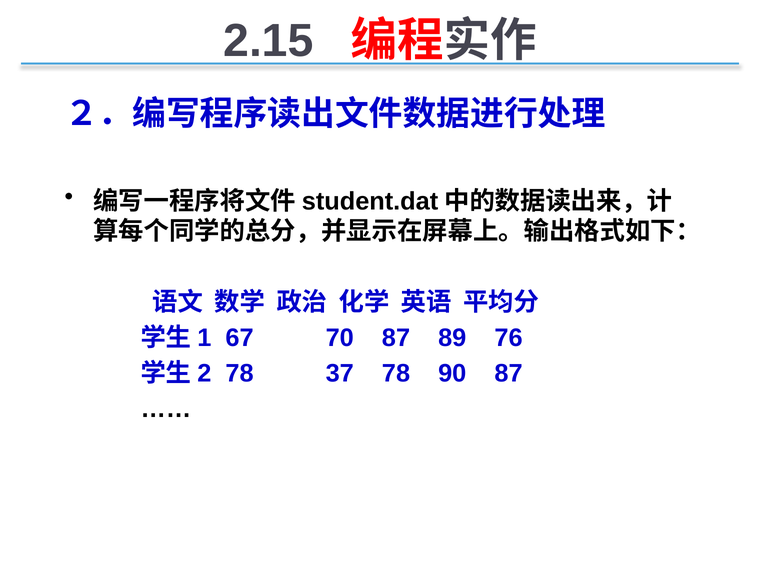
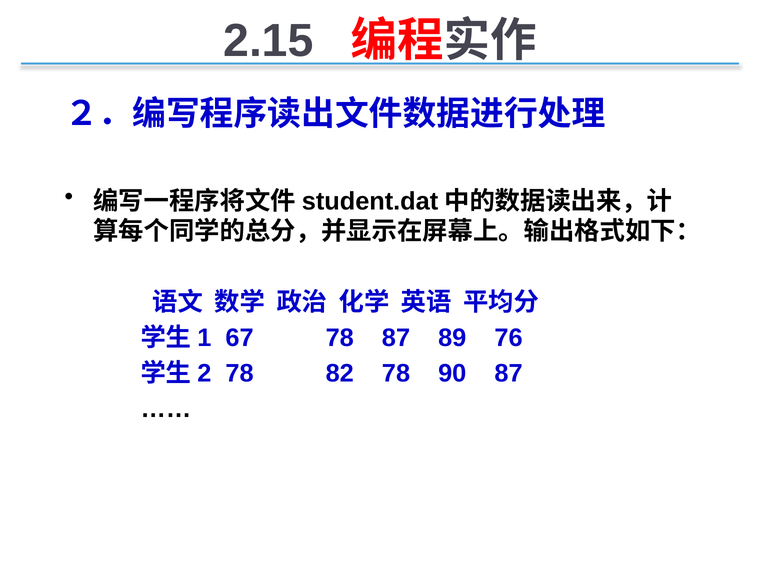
67 70: 70 -> 78
37: 37 -> 82
